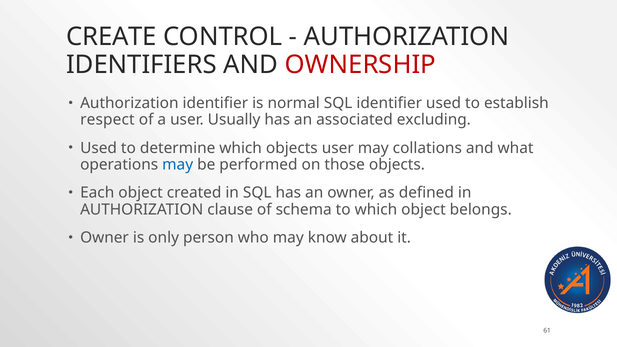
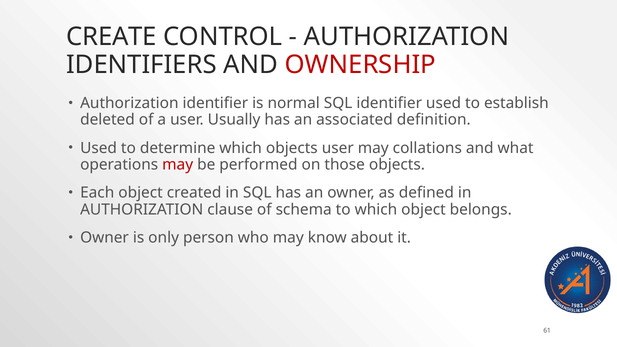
respect: respect -> deleted
excluding: excluding -> definition
may at (178, 165) colour: blue -> red
